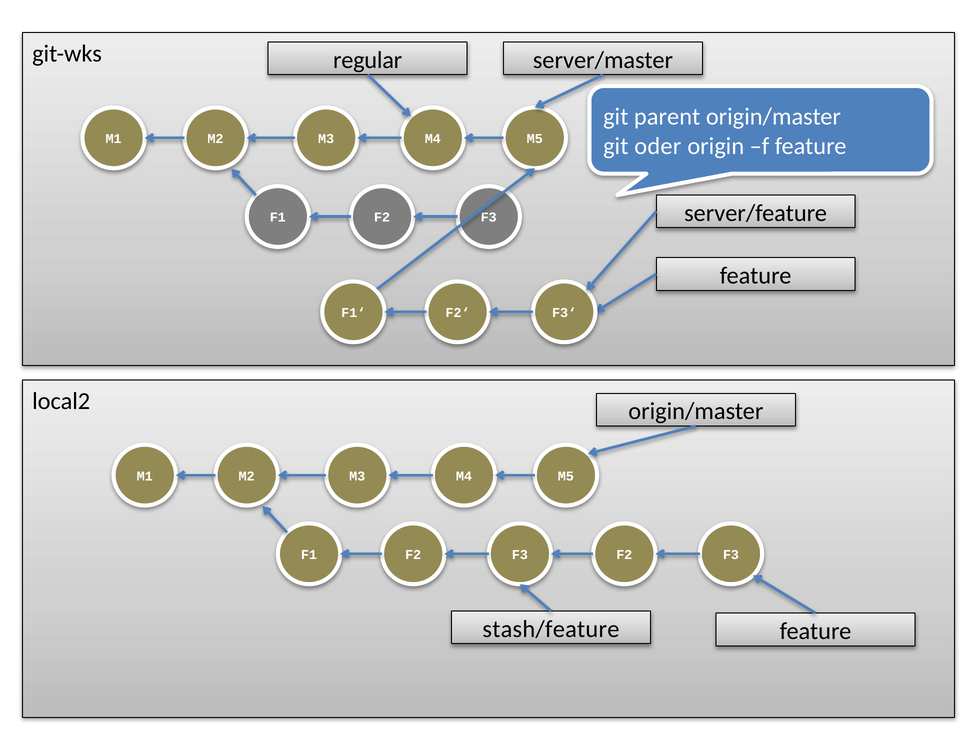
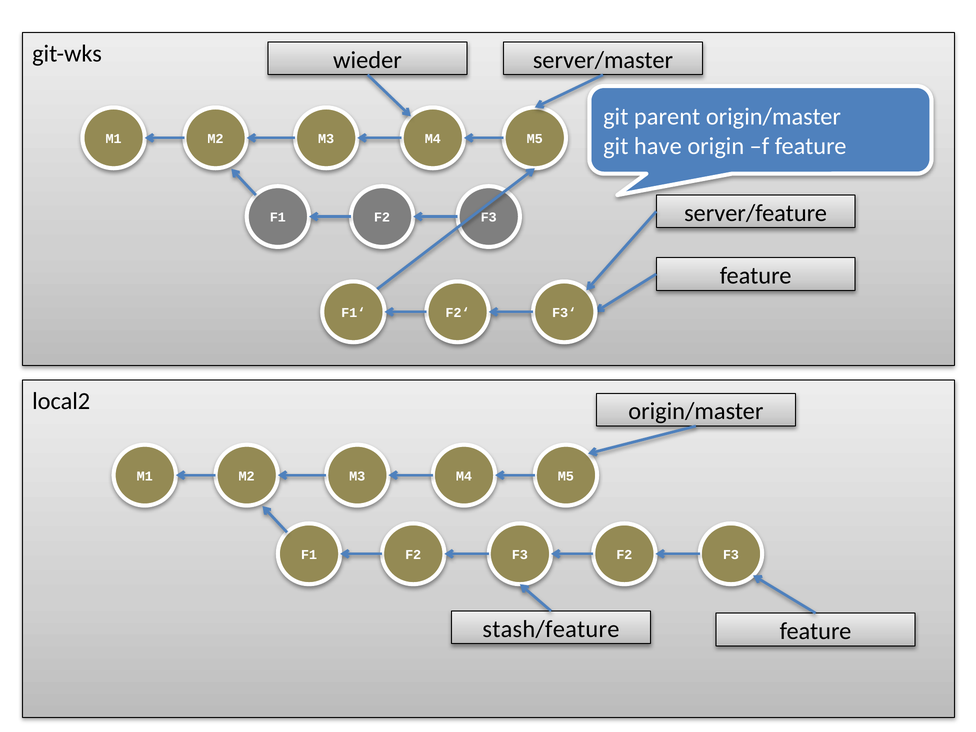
regular: regular -> wieder
oder: oder -> have
